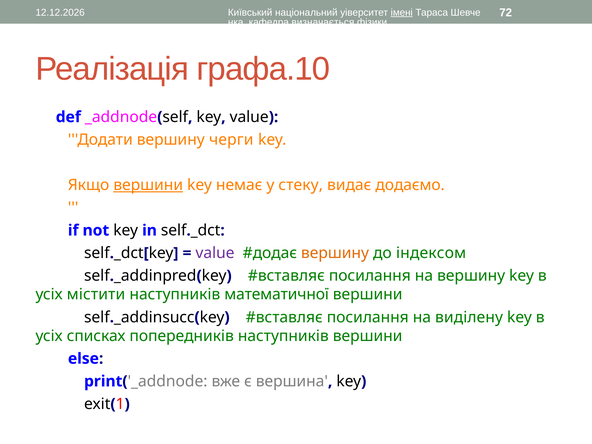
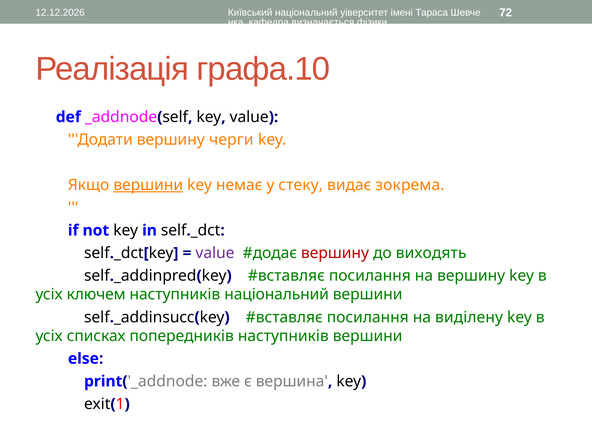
імені underline: present -> none
додаємо: додаємо -> зокрема
вершину at (335, 253) colour: orange -> red
індексом: індексом -> виходять
містити: містити -> ключем
наступників математичної: математичної -> національний
